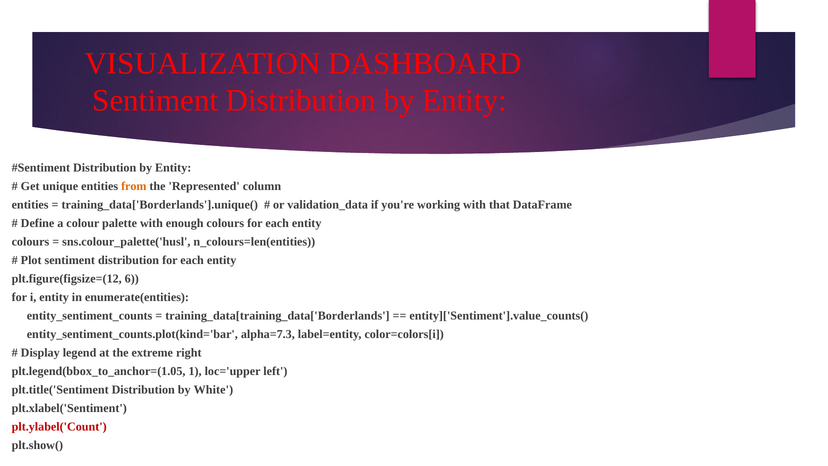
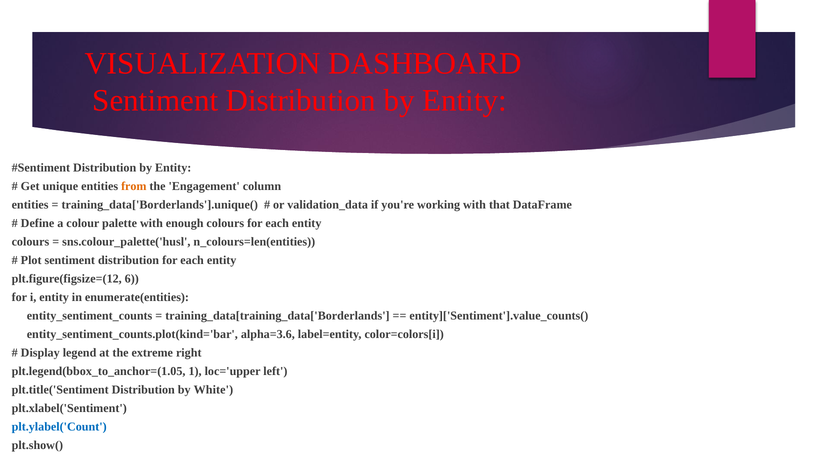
Represented: Represented -> Engagement
alpha=7.3: alpha=7.3 -> alpha=3.6
plt.ylabel('Count colour: red -> blue
